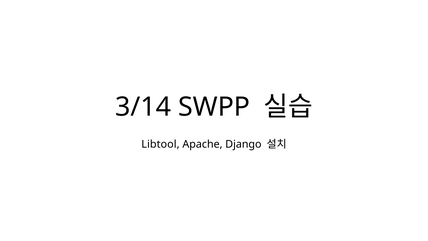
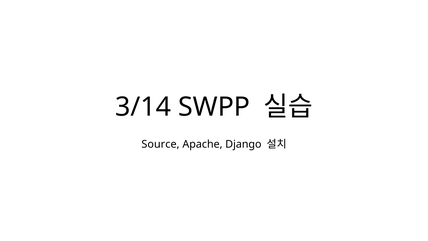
Libtool: Libtool -> Source
